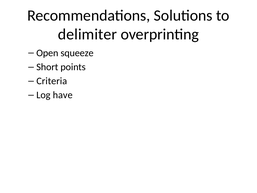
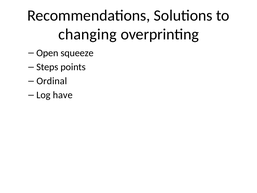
delimiter: delimiter -> changing
Short: Short -> Steps
Criteria: Criteria -> Ordinal
